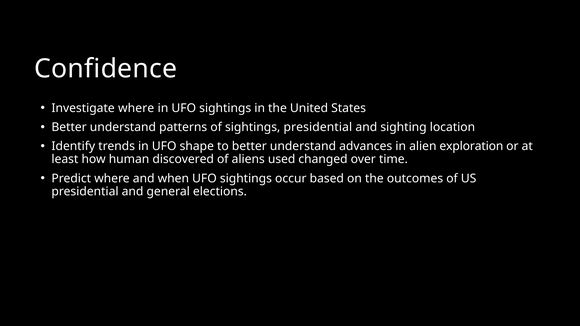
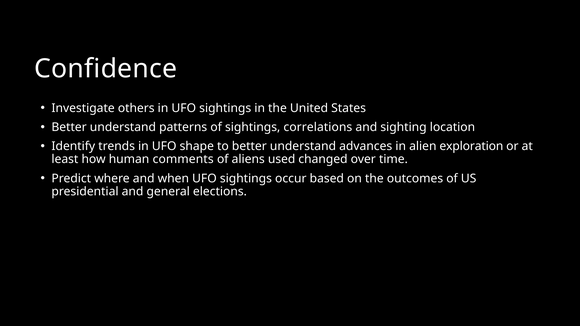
Investigate where: where -> others
sightings presidential: presidential -> correlations
discovered: discovered -> comments
